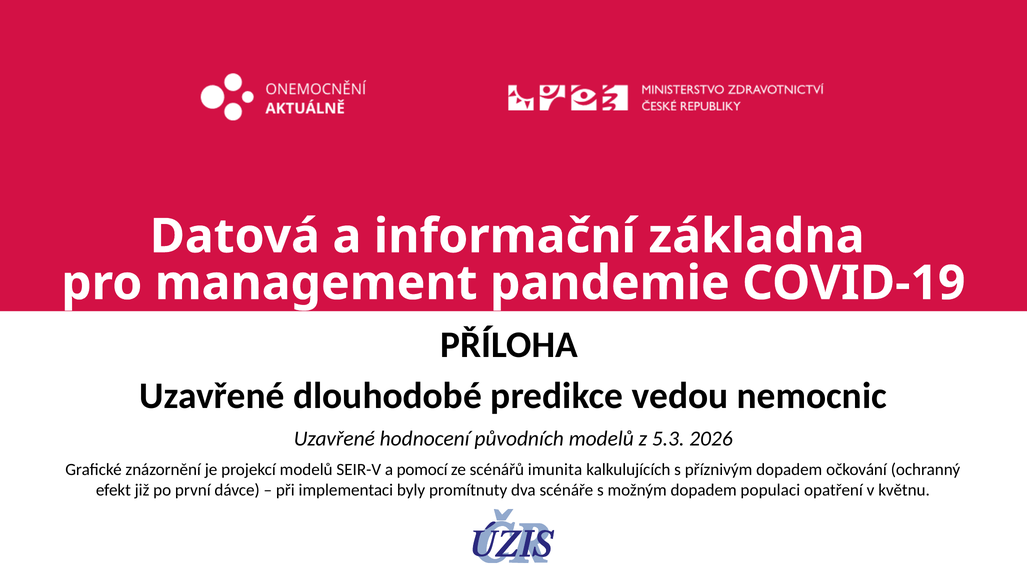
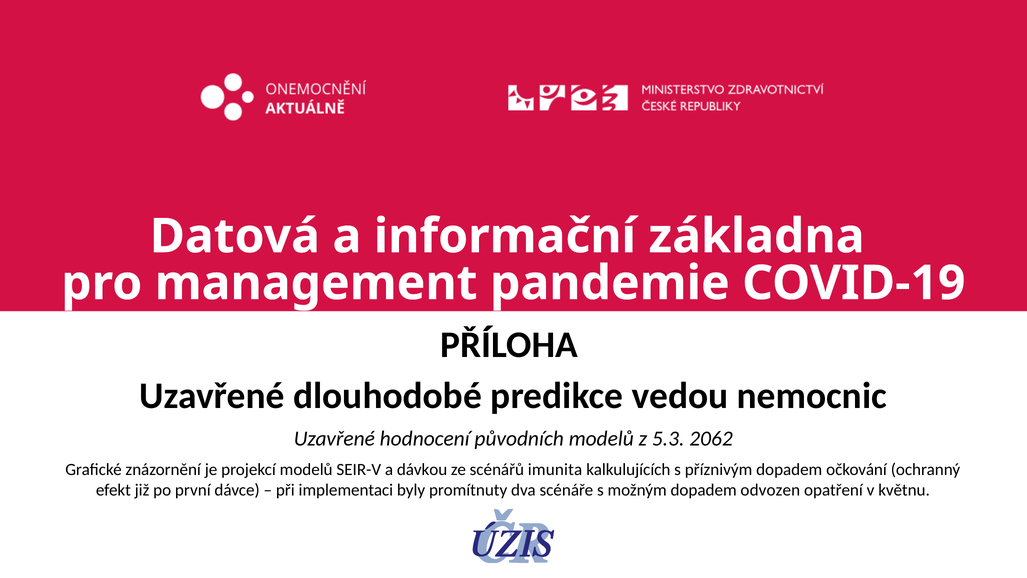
2026: 2026 -> 2062
pomocí: pomocí -> dávkou
populaci: populaci -> odvozen
